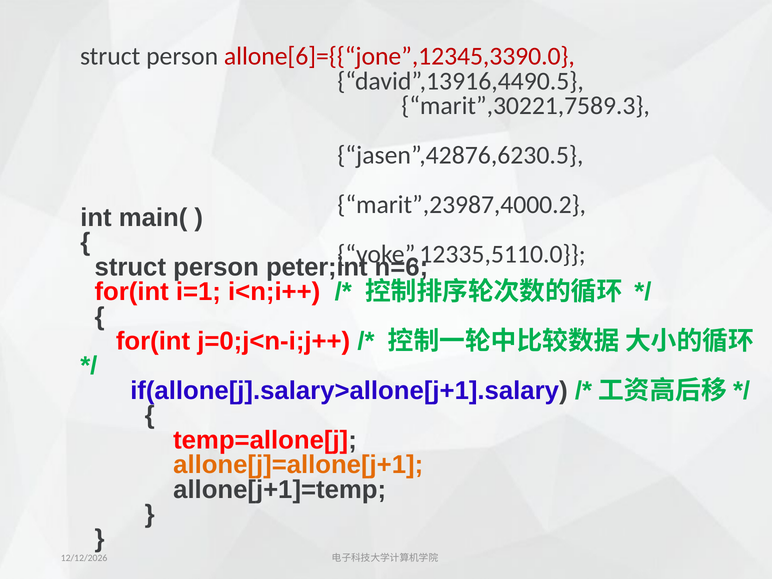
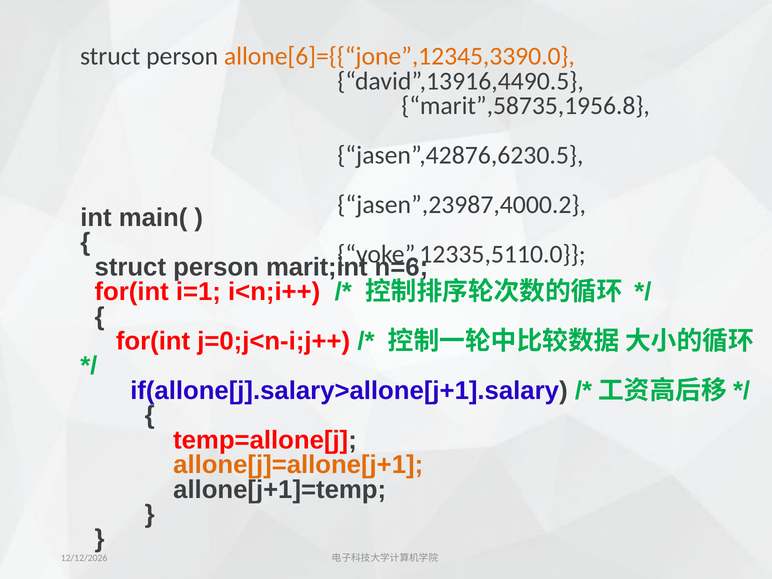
allone[6]={{“jone”,12345,3390.0 colour: red -> orange
marit”,30221,7589.3: marit”,30221,7589.3 -> marit”,58735,1956.8
marit”,23987,4000.2: marit”,23987,4000.2 -> jasen”,23987,4000.2
peter;int: peter;int -> marit;int
